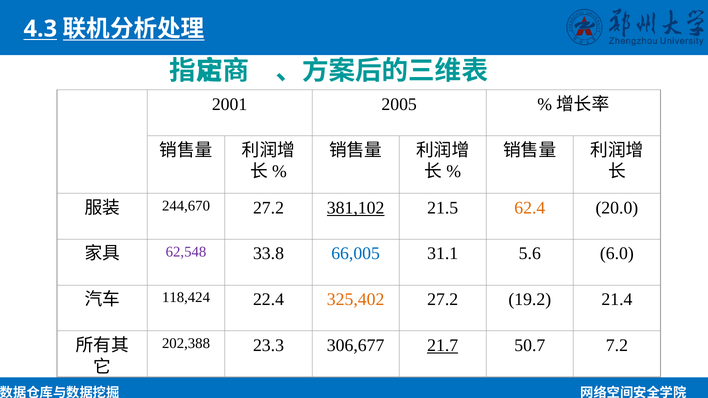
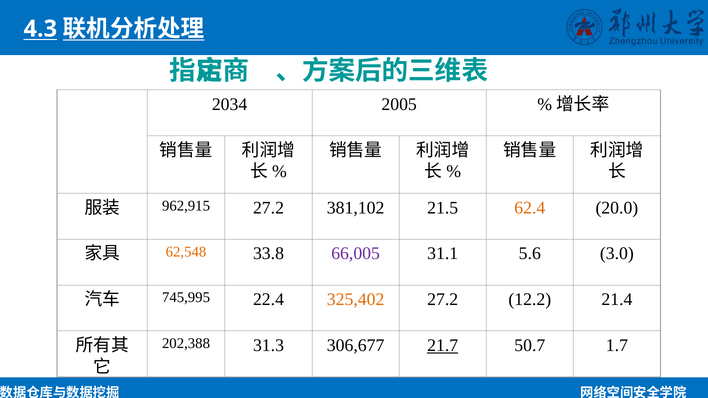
2001: 2001 -> 2034
244,670: 244,670 -> 962,915
381,102 underline: present -> none
62,548 colour: purple -> orange
66,005 colour: blue -> purple
6.0: 6.0 -> 3.0
118,424: 118,424 -> 745,995
19.2: 19.2 -> 12.2
23.3: 23.3 -> 31.3
7.2: 7.2 -> 1.7
